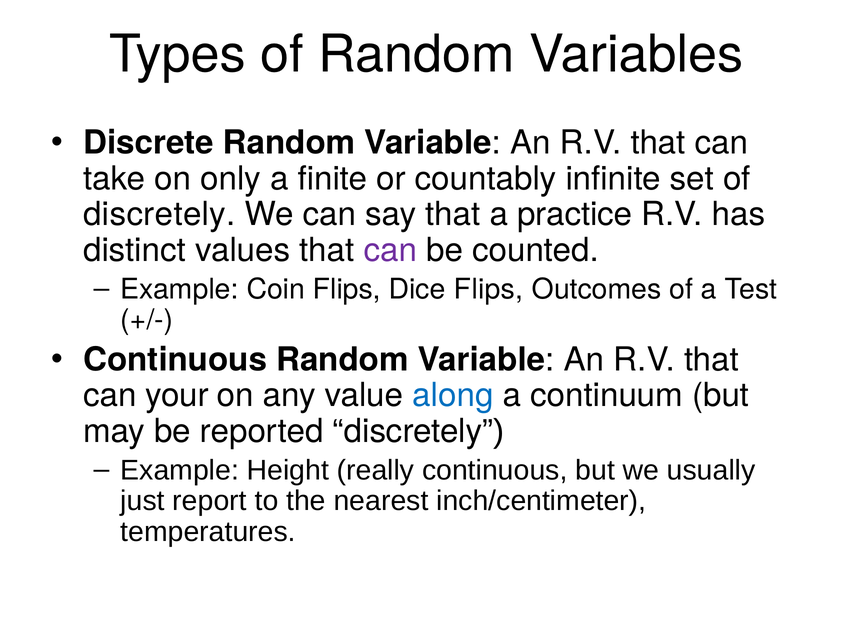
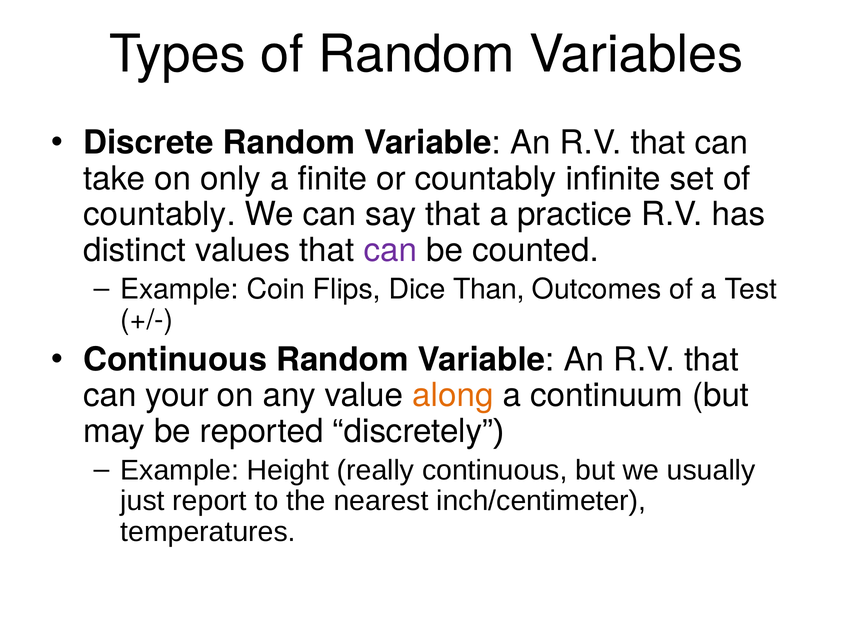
discretely at (159, 214): discretely -> countably
Dice Flips: Flips -> Than
along colour: blue -> orange
